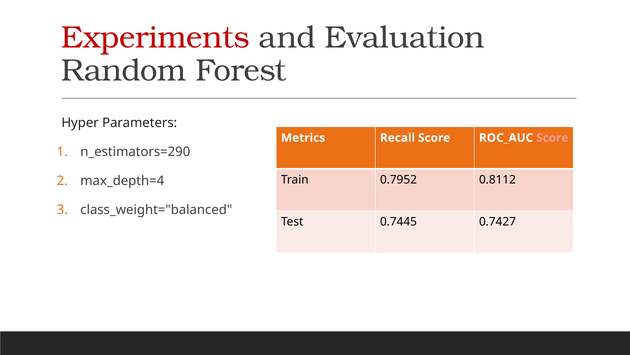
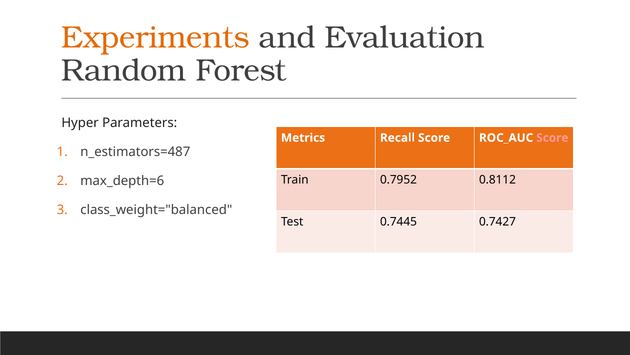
Experiments colour: red -> orange
n_estimators=290: n_estimators=290 -> n_estimators=487
max_depth=4: max_depth=4 -> max_depth=6
